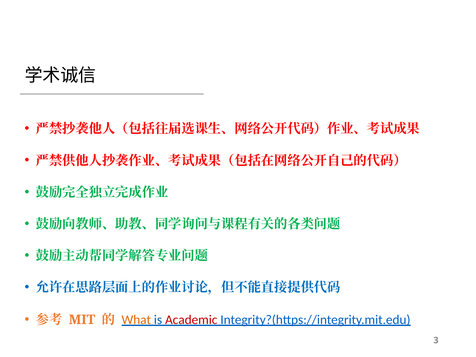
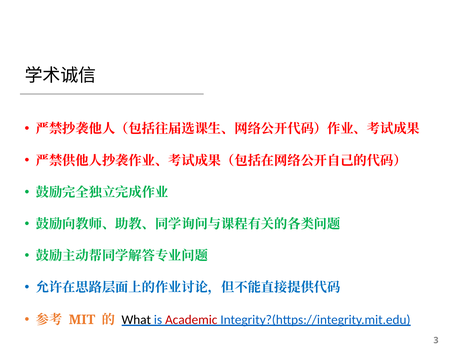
What colour: orange -> black
